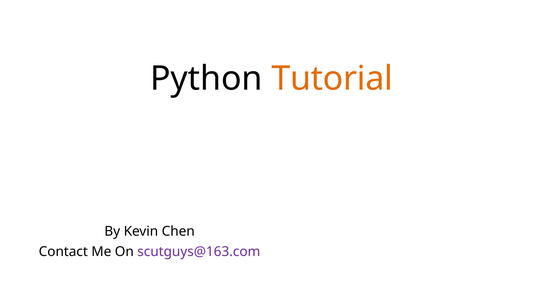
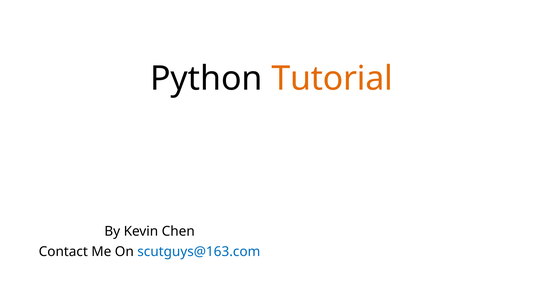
scutguys@163.com colour: purple -> blue
